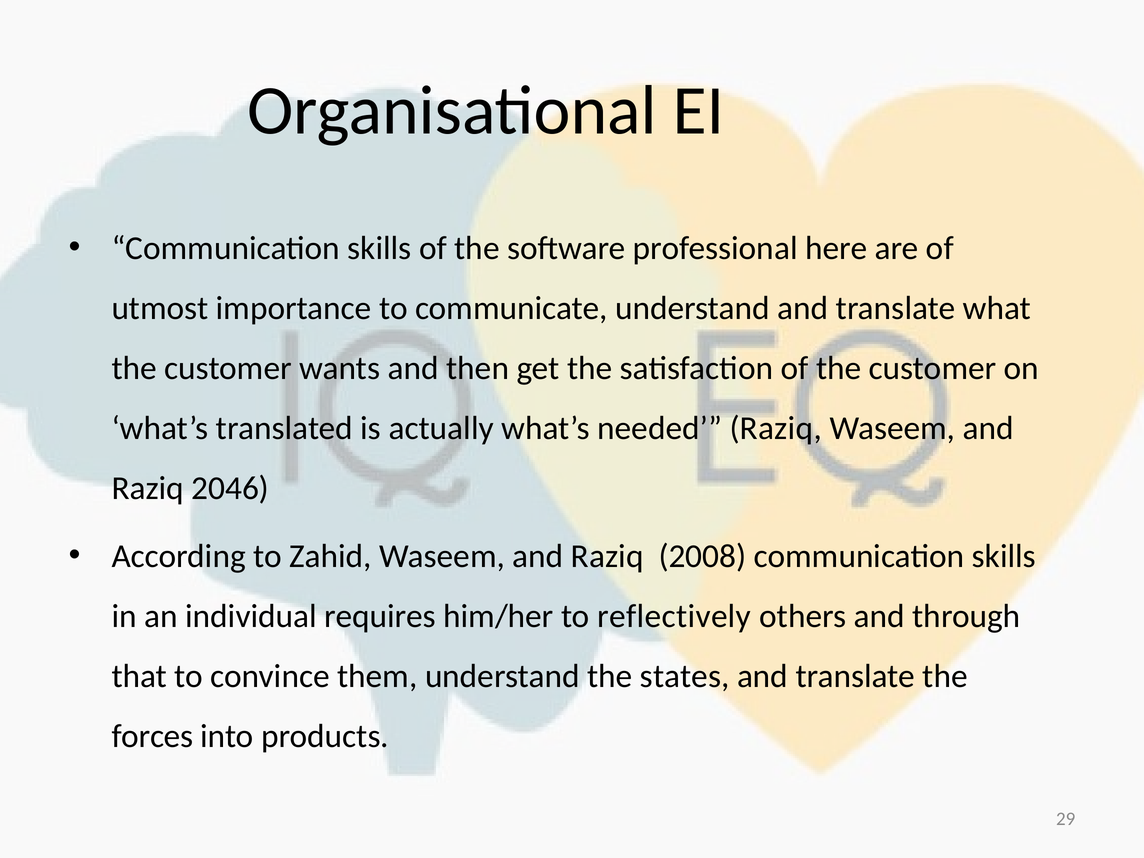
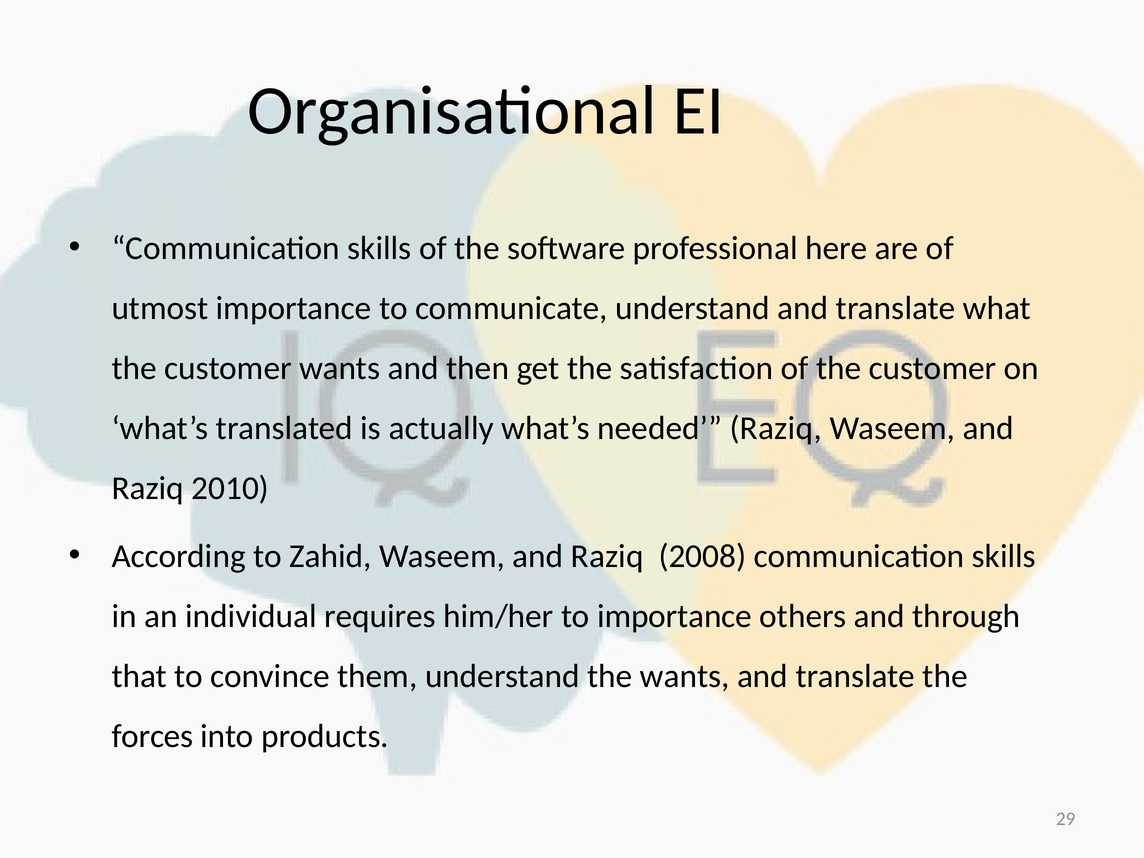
2046: 2046 -> 2010
to reflectively: reflectively -> importance
the states: states -> wants
